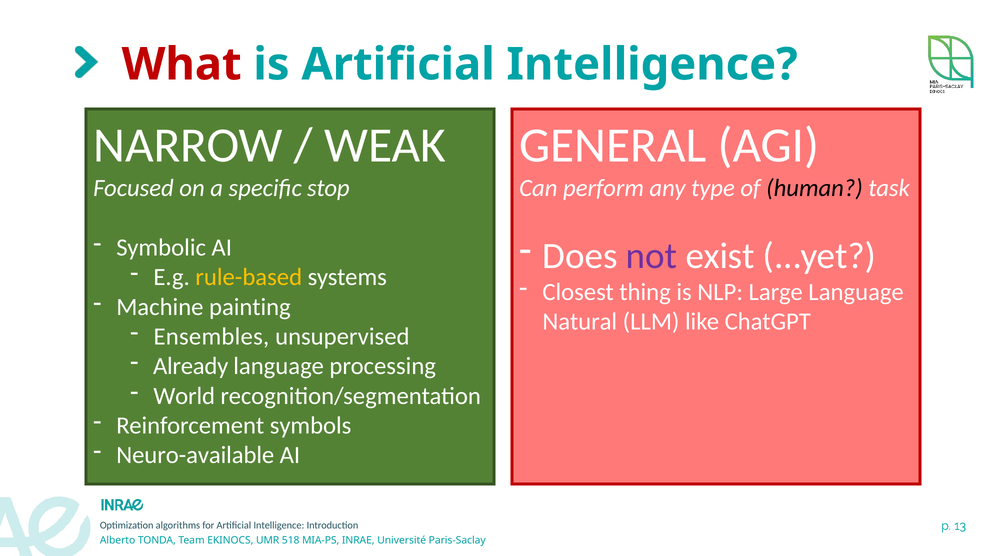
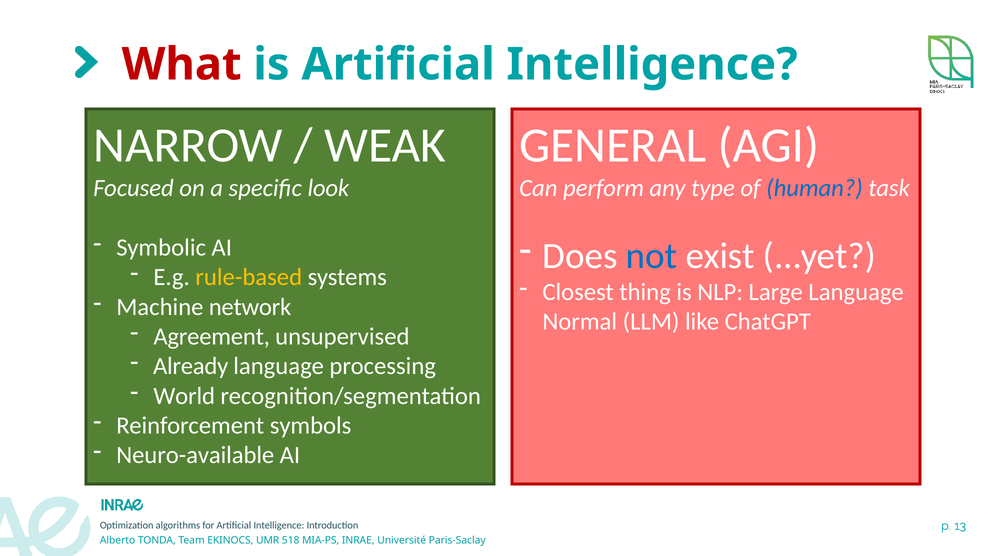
stop: stop -> look
human colour: black -> blue
not colour: purple -> blue
painting: painting -> network
Natural: Natural -> Normal
Ensembles: Ensembles -> Agreement
